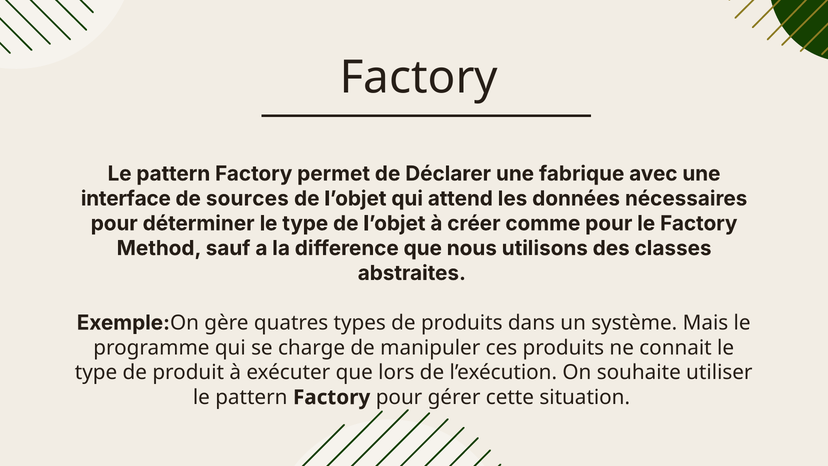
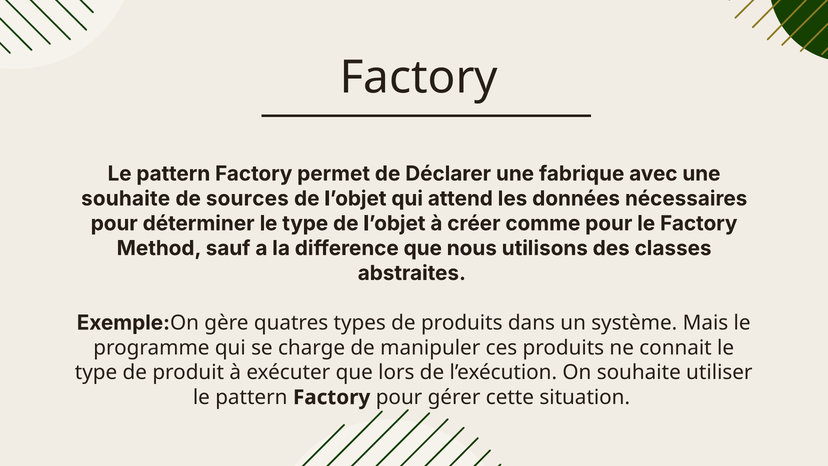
interface at (126, 198): interface -> souhaite
